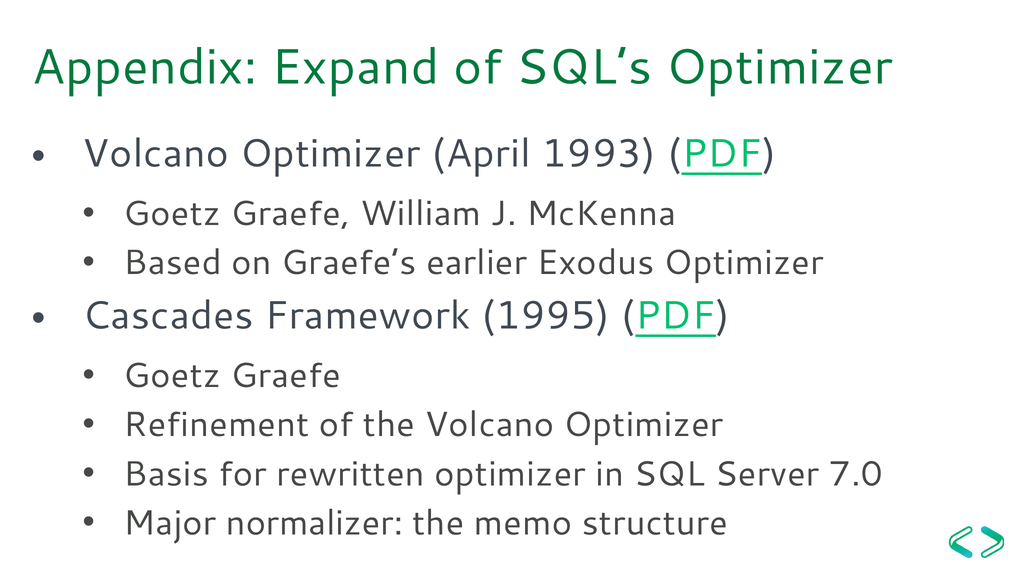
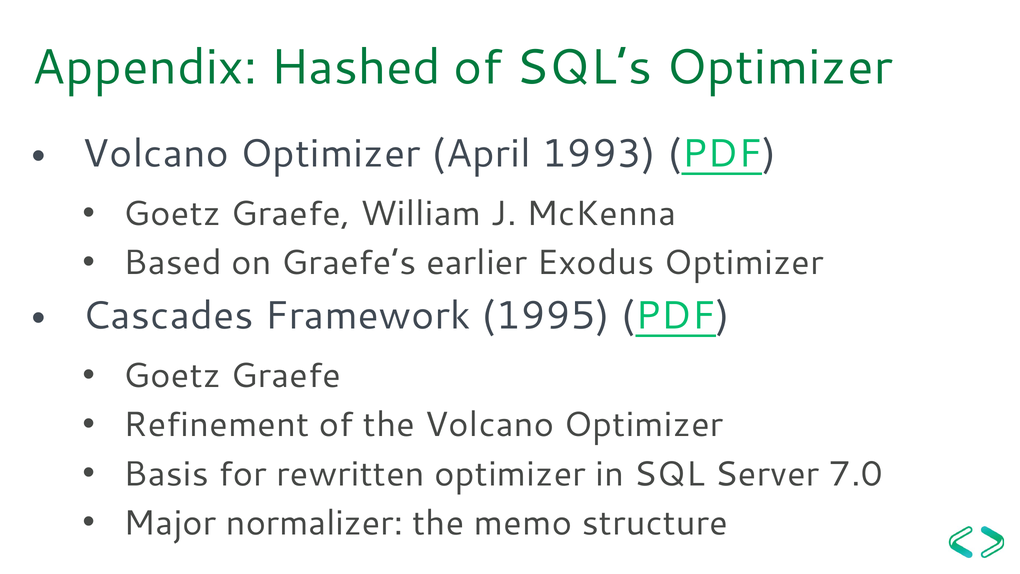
Expand: Expand -> Hashed
